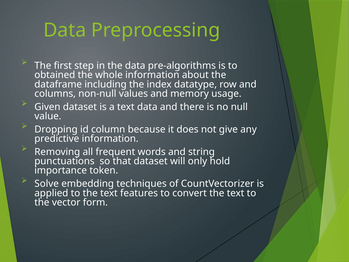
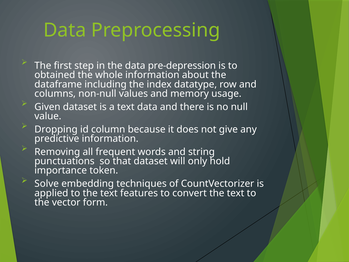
pre-algorithms: pre-algorithms -> pre-depression
